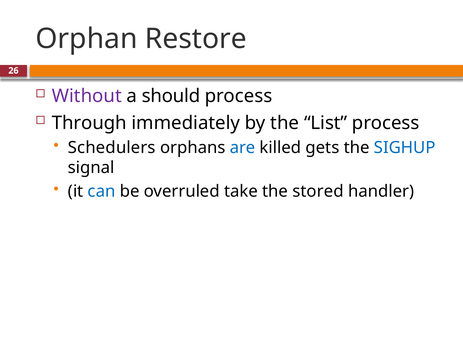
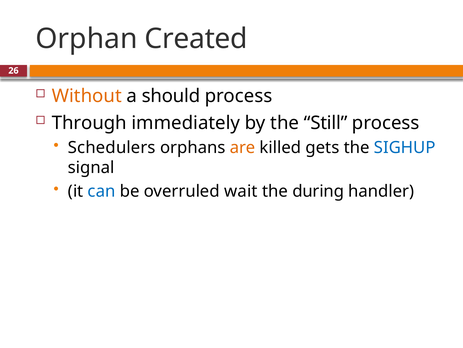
Restore: Restore -> Created
Without colour: purple -> orange
List: List -> Still
are colour: blue -> orange
take: take -> wait
stored: stored -> during
